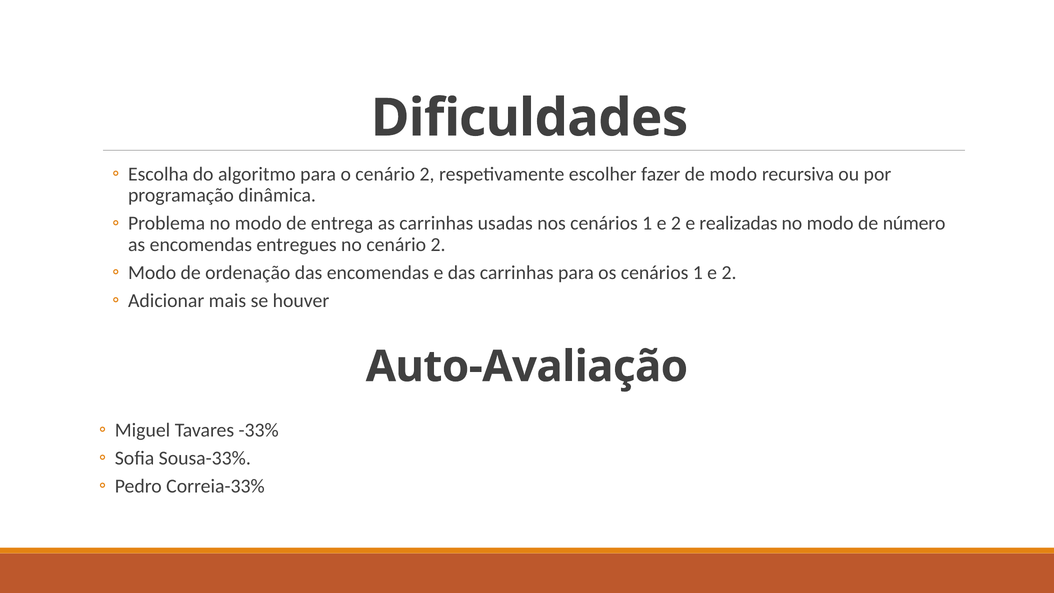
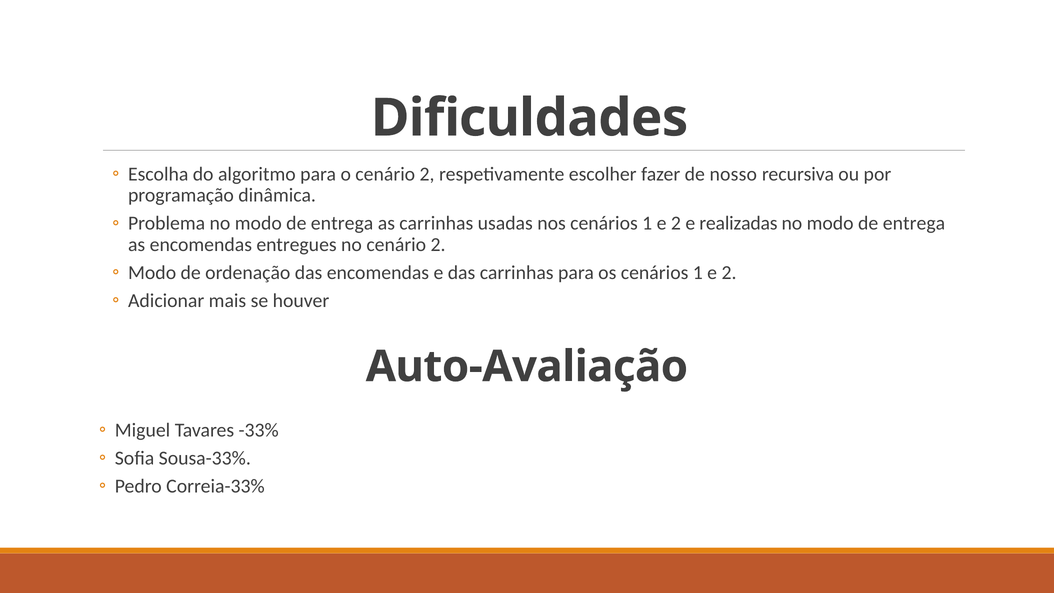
de modo: modo -> nosso
número at (914, 223): número -> entrega
